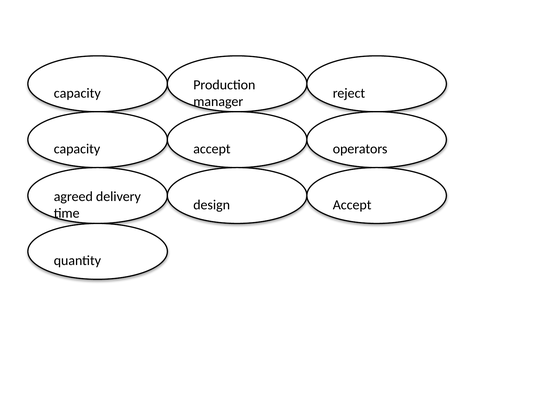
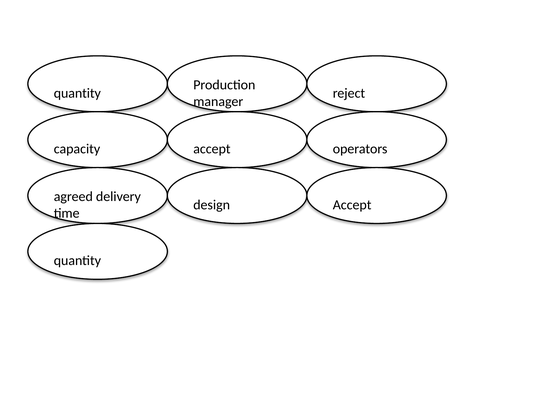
capacity at (77, 93): capacity -> quantity
